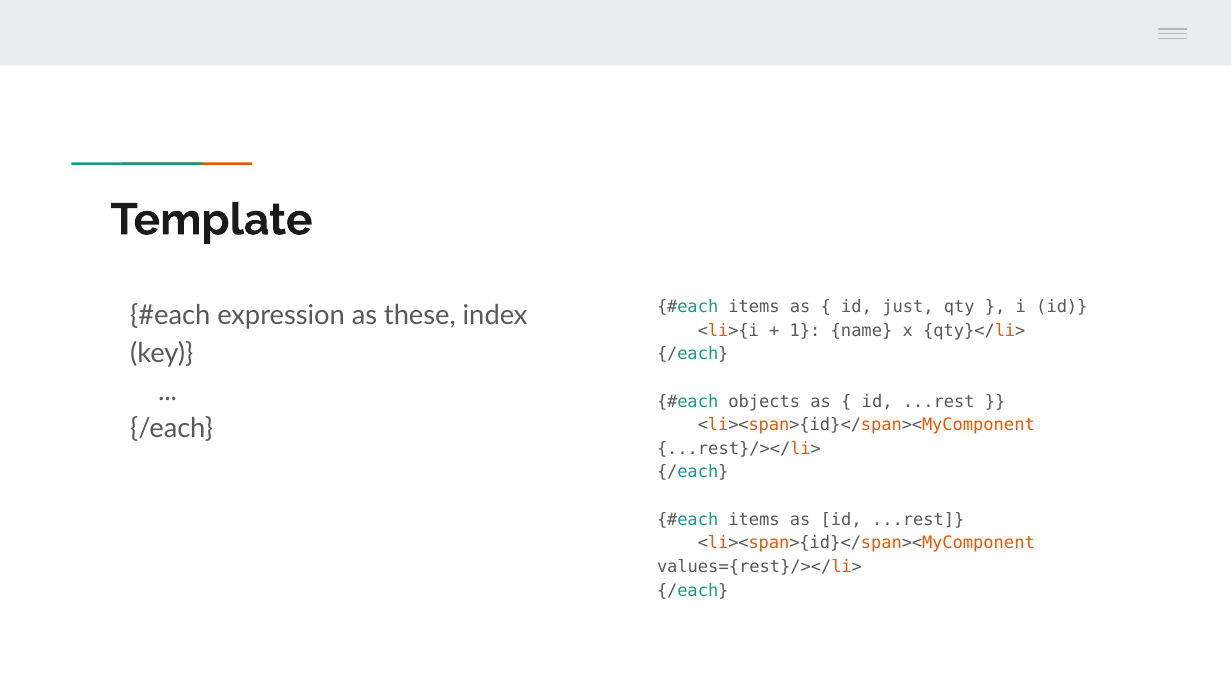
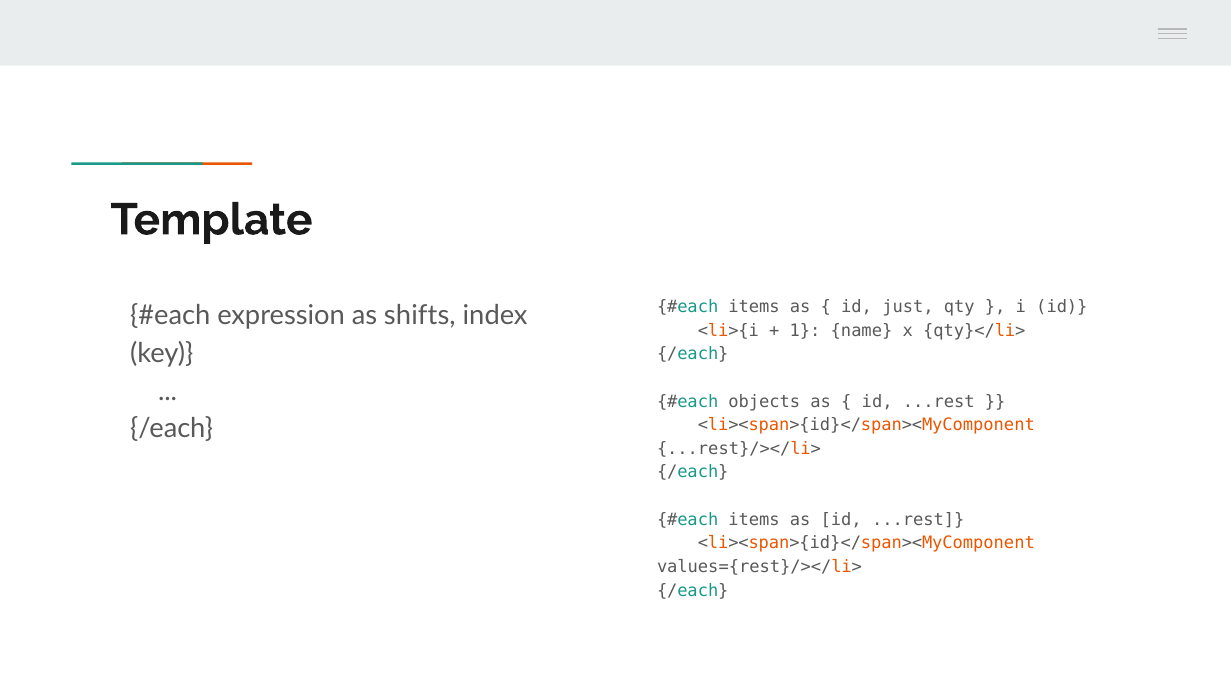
these: these -> shifts
